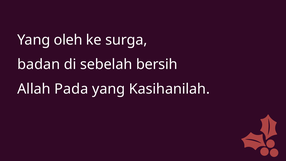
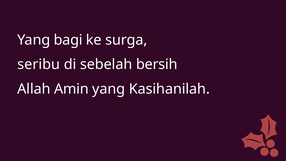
oleh: oleh -> bagi
badan: badan -> seribu
Pada: Pada -> Amin
